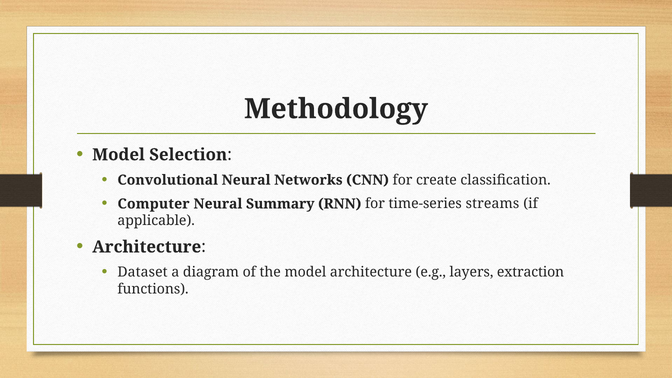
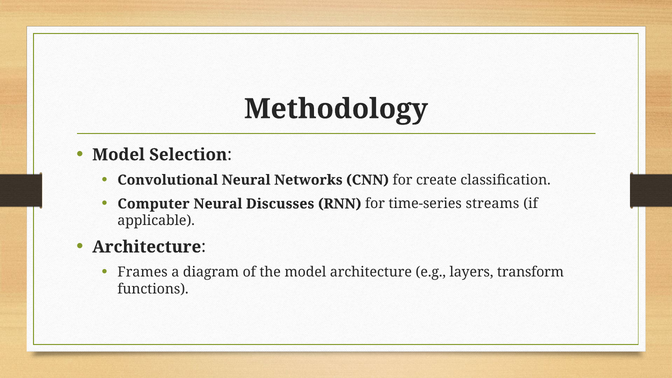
Summary: Summary -> Discusses
Dataset: Dataset -> Frames
extraction: extraction -> transform
